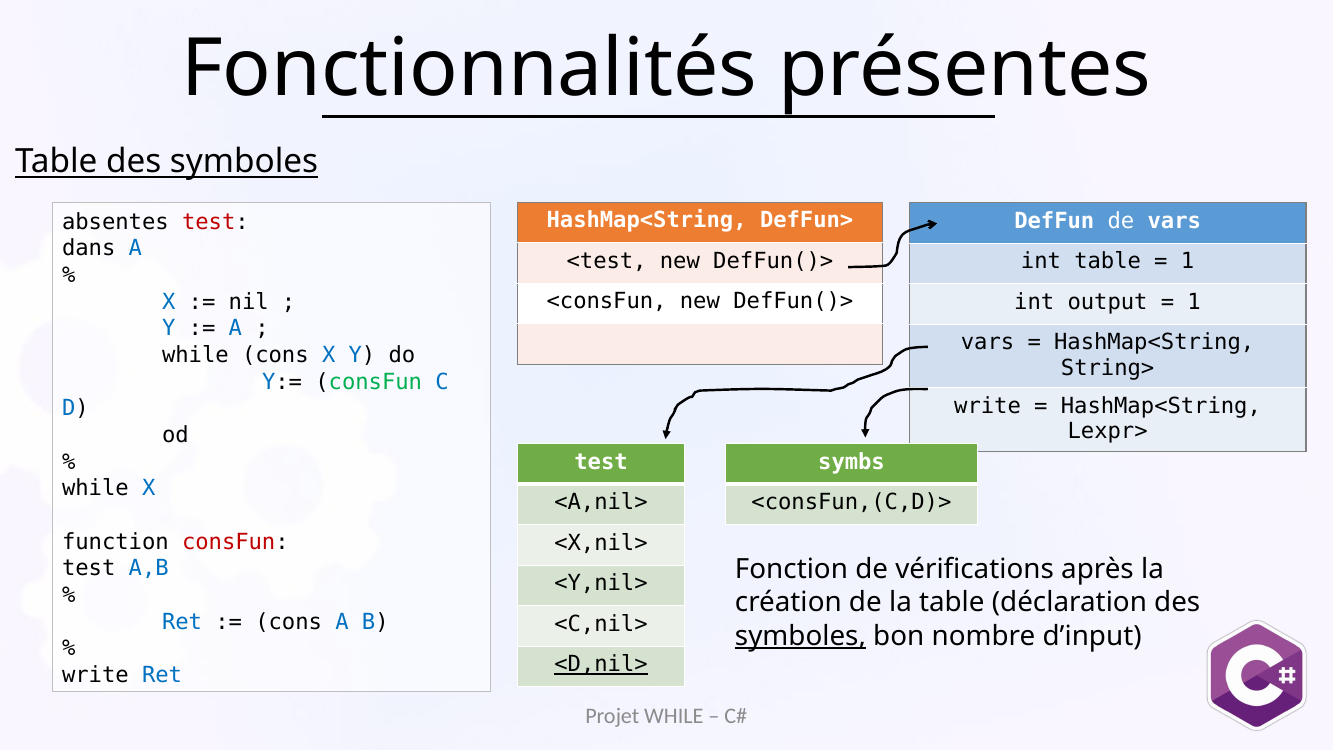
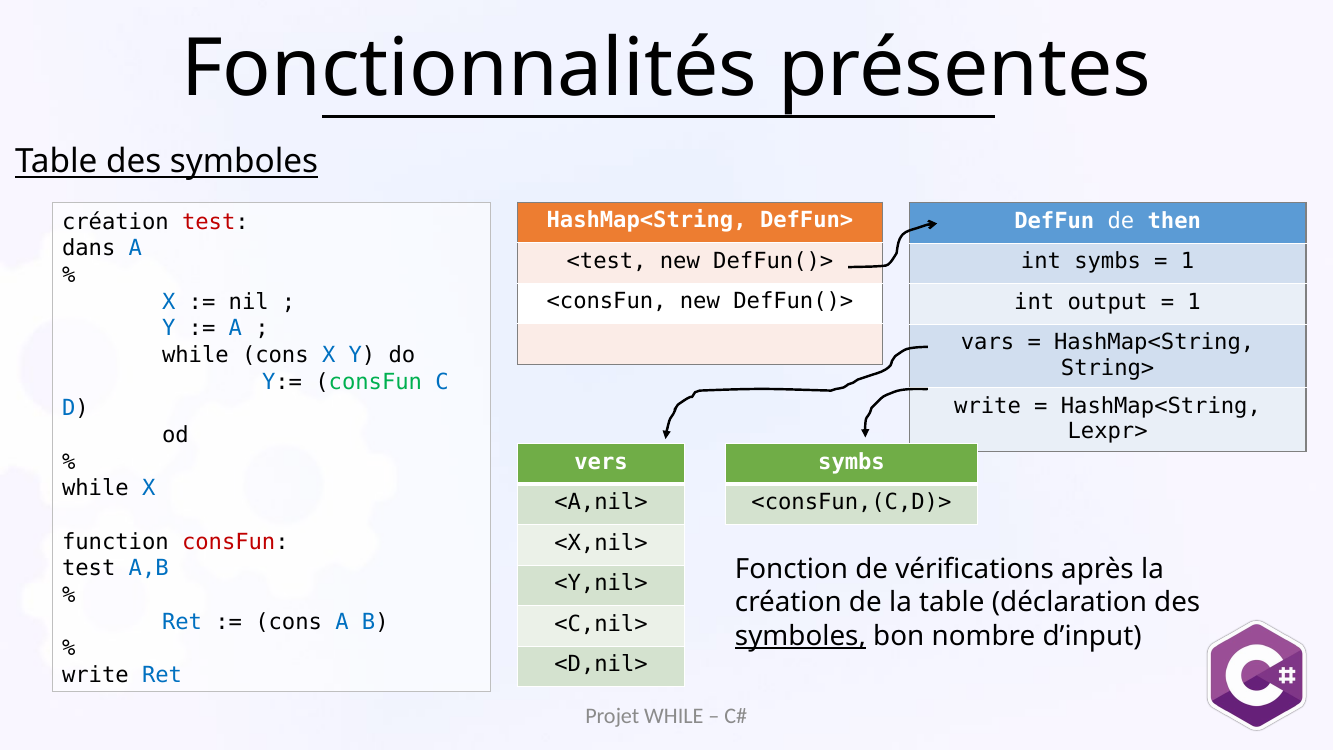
de vars: vars -> then
absentes at (115, 222): absentes -> création
int table: table -> symbs
test at (601, 462): test -> vers
<D,nil> underline: present -> none
